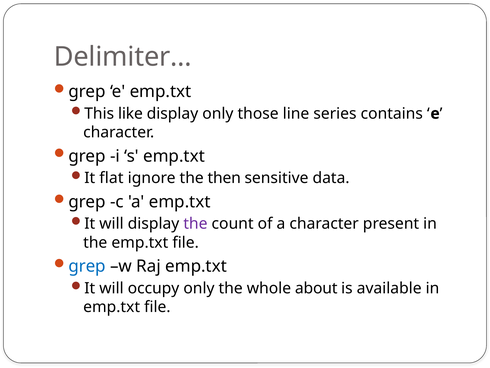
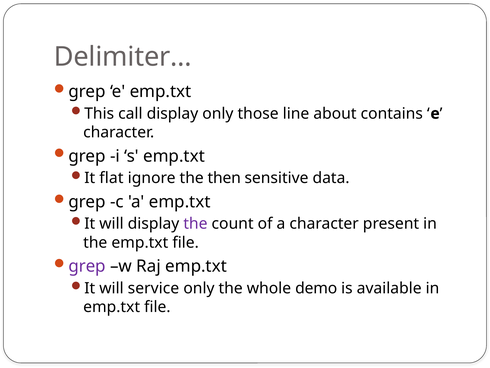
like: like -> call
series: series -> about
grep at (87, 266) colour: blue -> purple
occupy: occupy -> service
about: about -> demo
